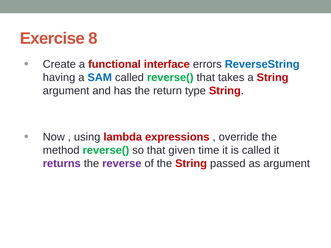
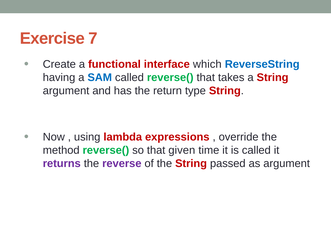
8: 8 -> 7
errors: errors -> which
